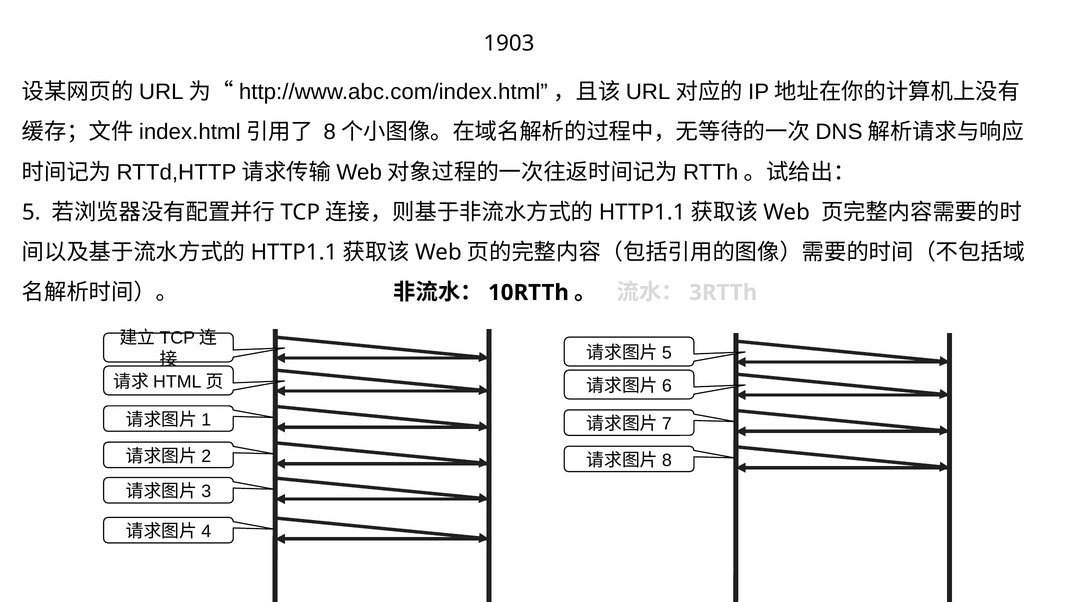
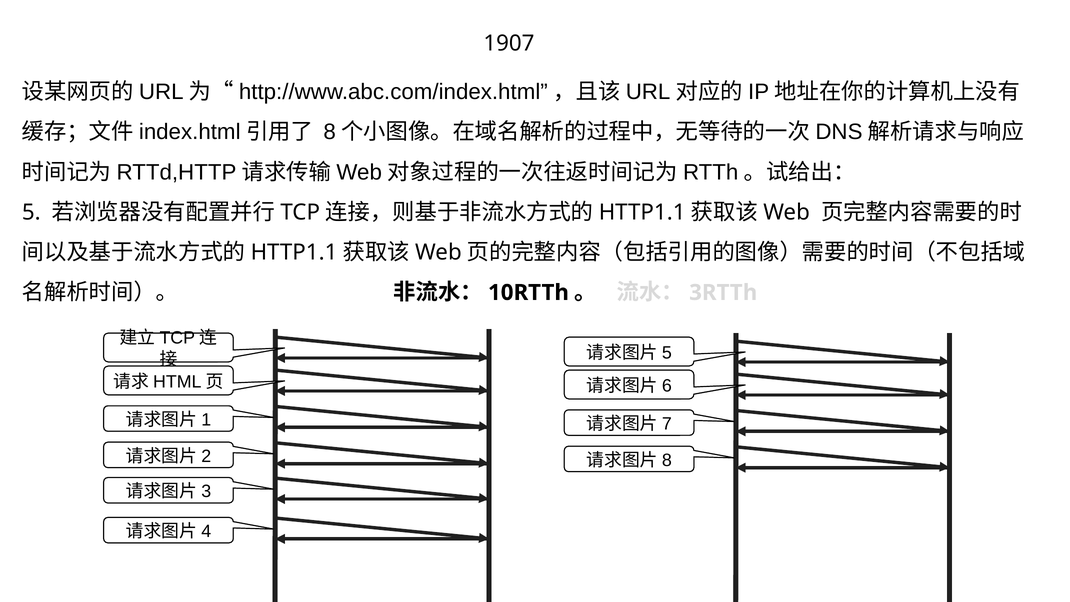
1903: 1903 -> 1907
